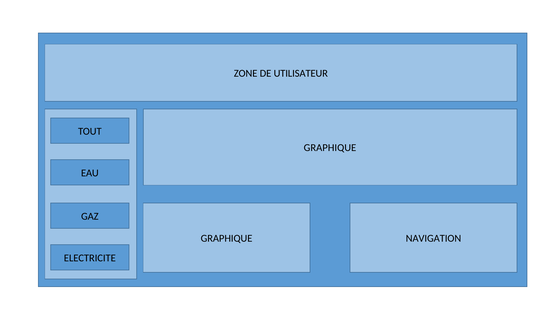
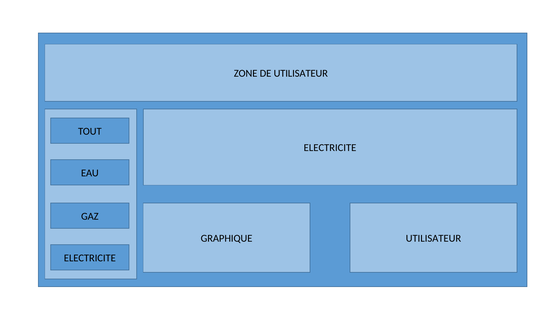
GRAPHIQUE at (330, 148): GRAPHIQUE -> ELECTRICITE
GRAPHIQUE NAVIGATION: NAVIGATION -> UTILISATEUR
